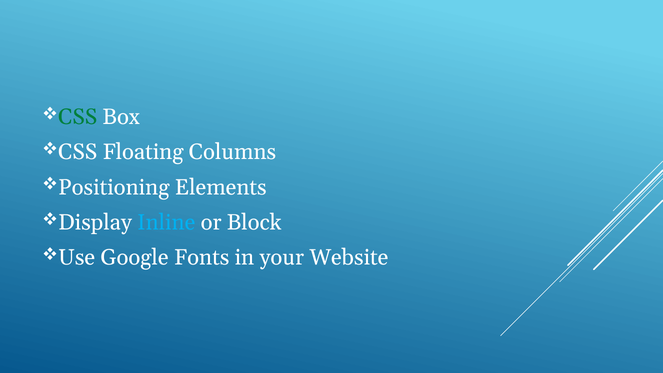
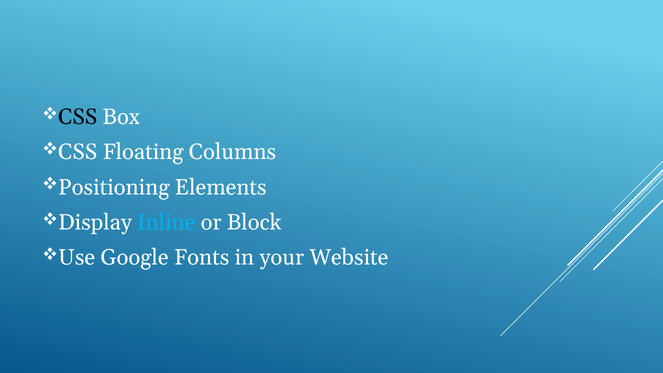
CSS at (78, 117) colour: green -> black
